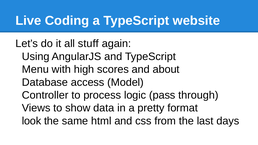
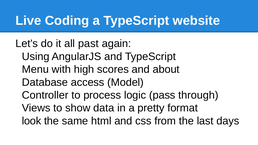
stuff: stuff -> past
